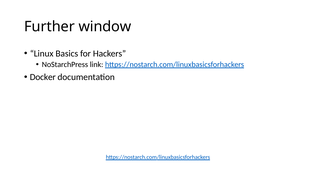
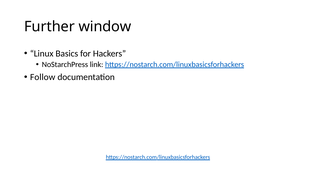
Docker: Docker -> Follow
